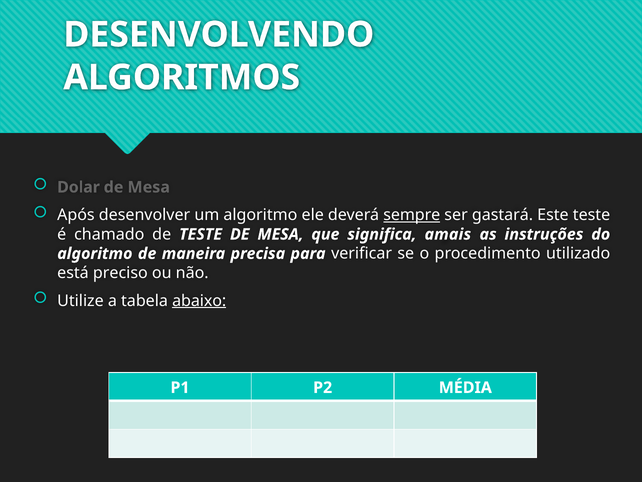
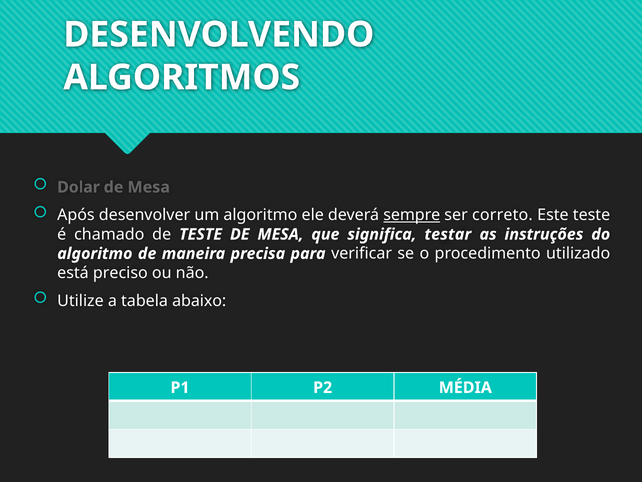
gastará: gastará -> correto
amais: amais -> testar
abaixo underline: present -> none
